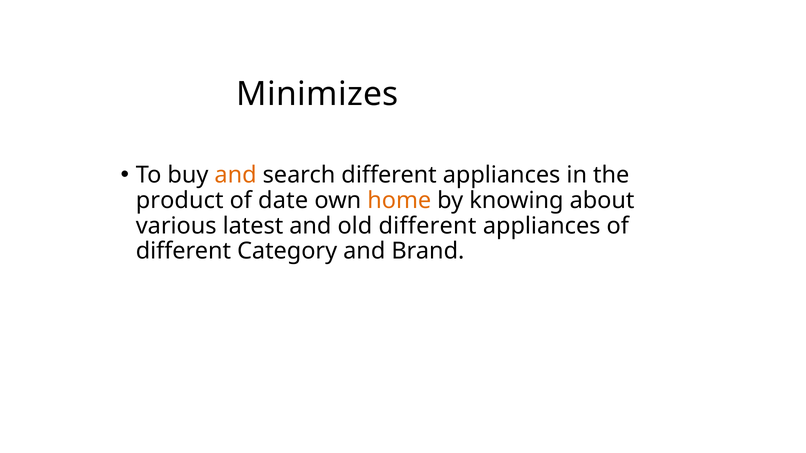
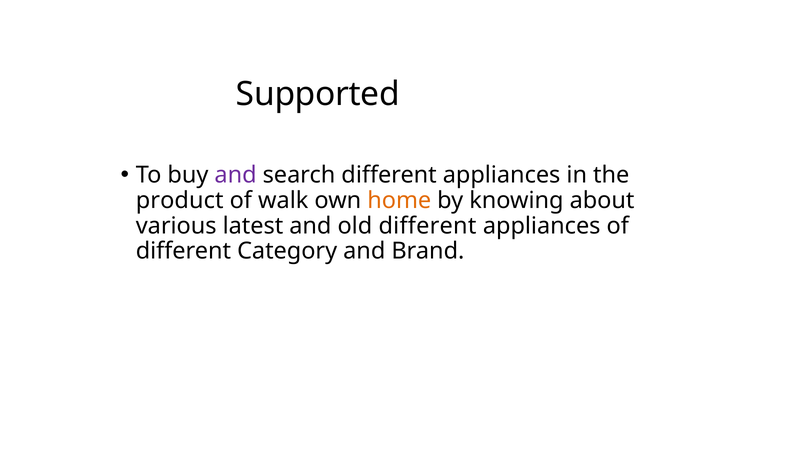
Minimizes: Minimizes -> Supported
and at (236, 175) colour: orange -> purple
date: date -> walk
